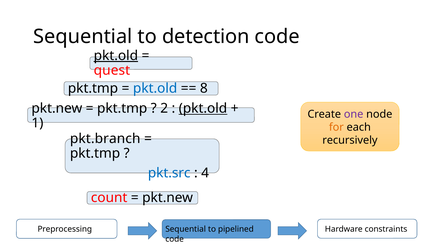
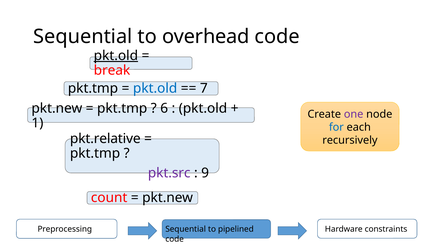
detection: detection -> overhead
quest: quest -> break
8: 8 -> 7
2: 2 -> 6
pkt.old at (203, 109) underline: present -> none
for colour: orange -> blue
pkt.branch: pkt.branch -> pkt.relative
pkt.src colour: blue -> purple
4: 4 -> 9
